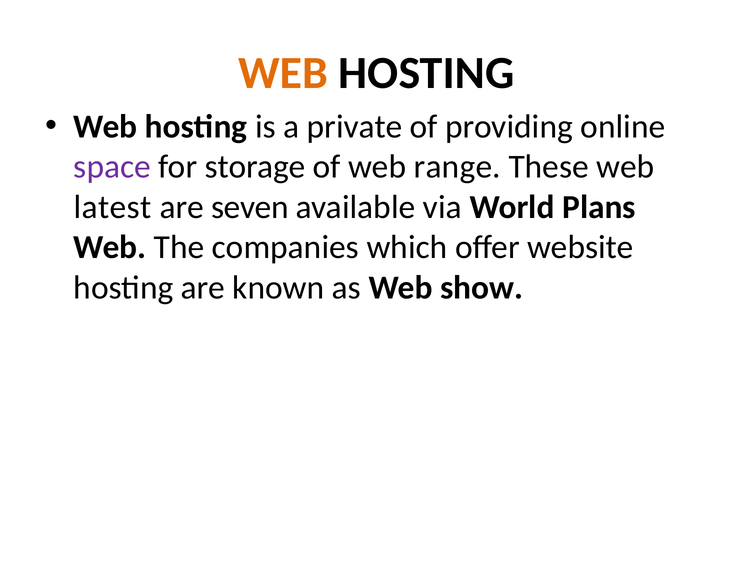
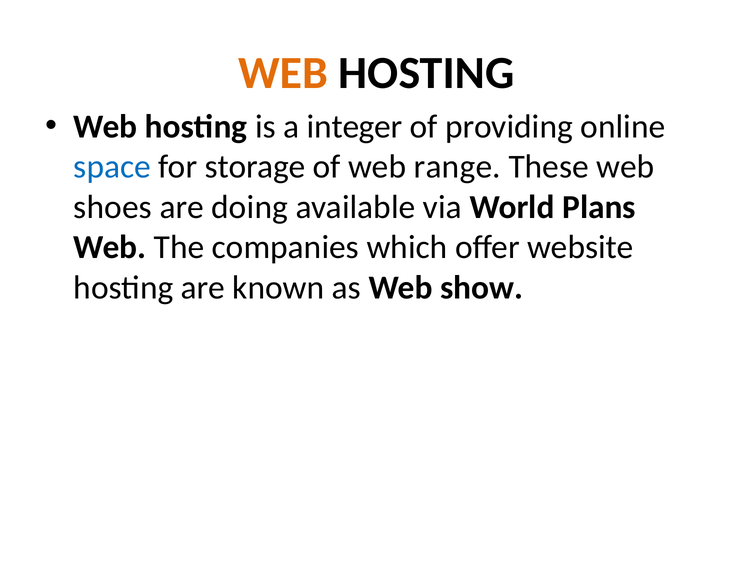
private: private -> integer
space colour: purple -> blue
latest: latest -> shoes
seven: seven -> doing
